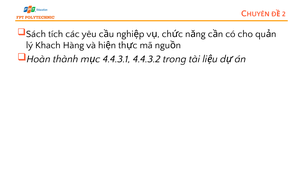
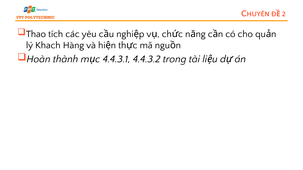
Sách: Sách -> Thao
